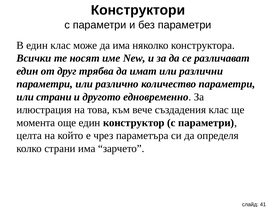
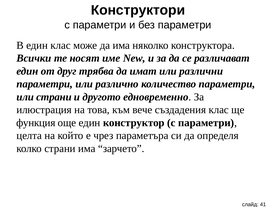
момента: момента -> функция
